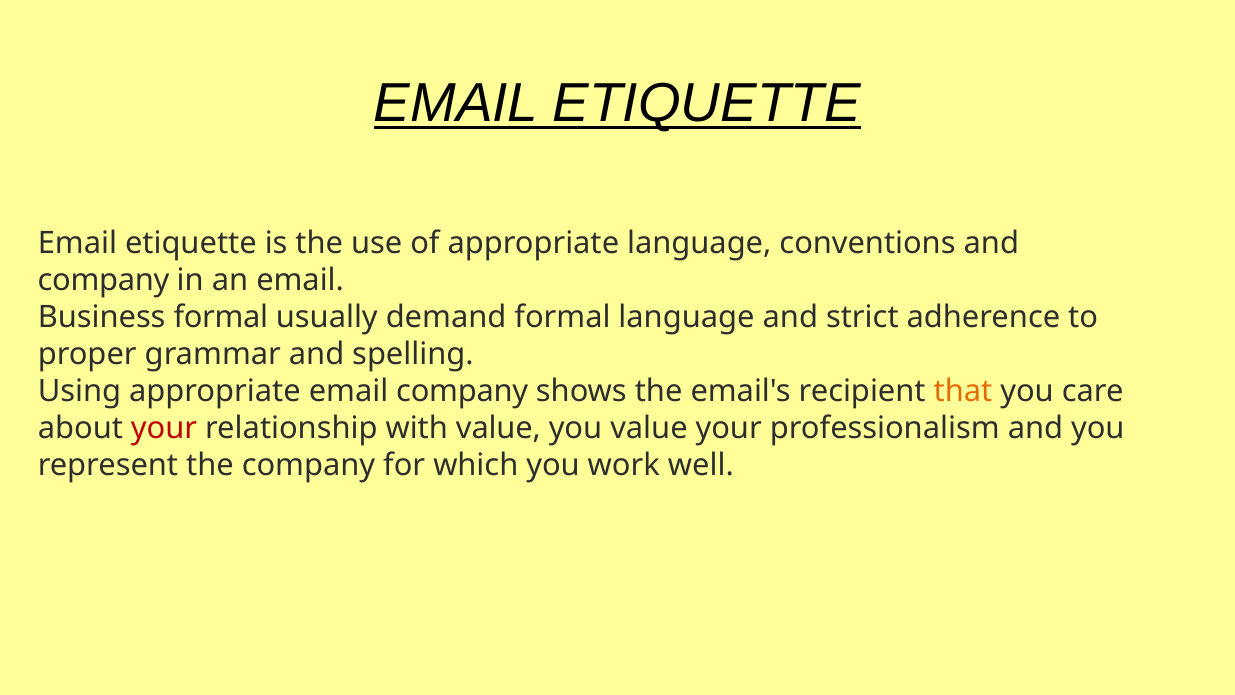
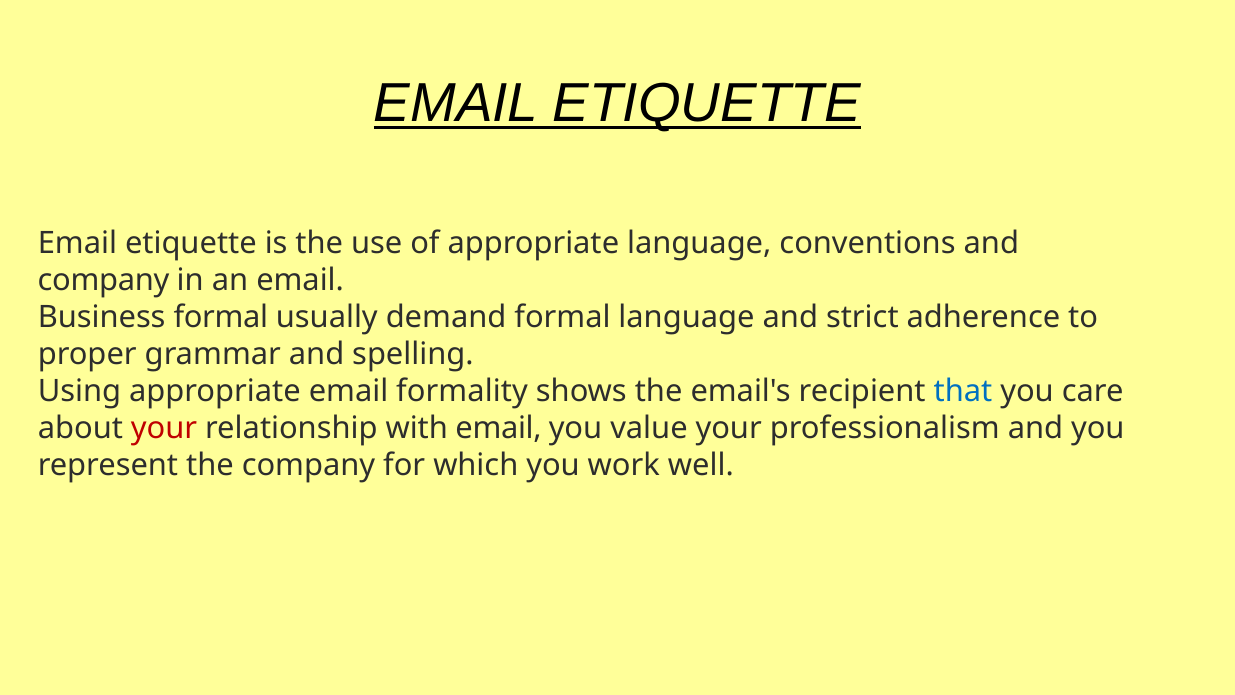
email company: company -> formality
that colour: orange -> blue
with value: value -> email
